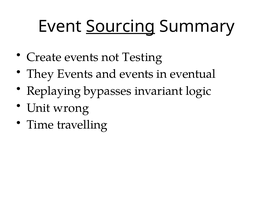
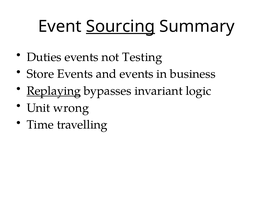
Create: Create -> Duties
They: They -> Store
eventual: eventual -> business
Replaying underline: none -> present
